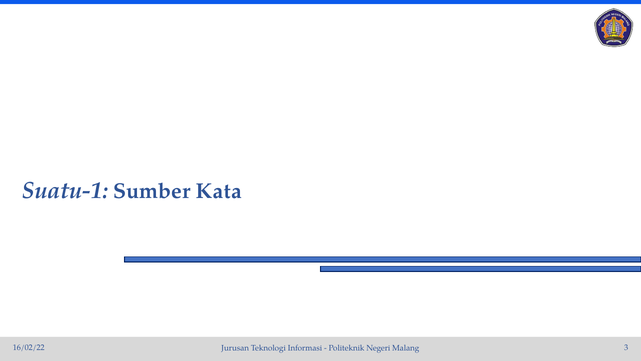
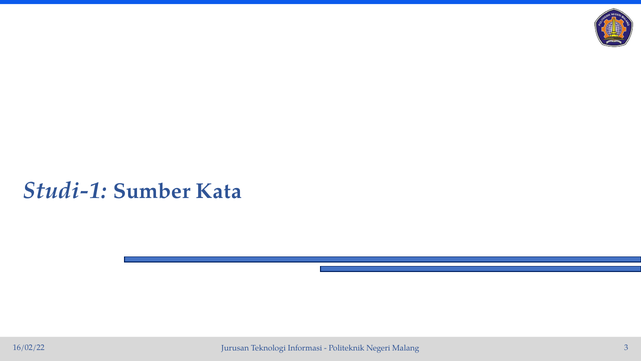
Suatu-1: Suatu-1 -> Studi-1
